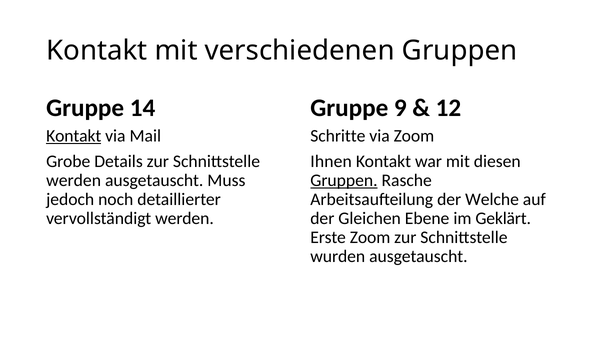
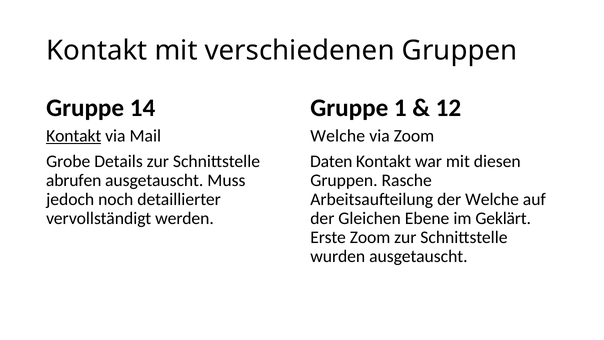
9: 9 -> 1
Schritte at (338, 136): Schritte -> Welche
Ihnen: Ihnen -> Daten
werden at (74, 180): werden -> abrufen
Gruppen at (344, 180) underline: present -> none
